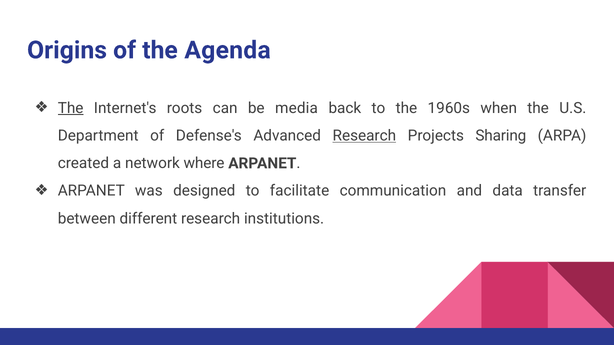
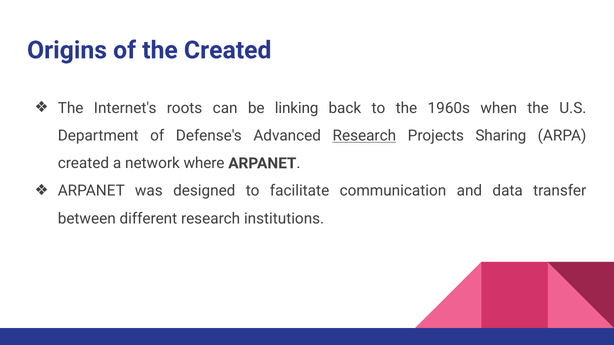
the Agenda: Agenda -> Created
The at (71, 108) underline: present -> none
media: media -> linking
